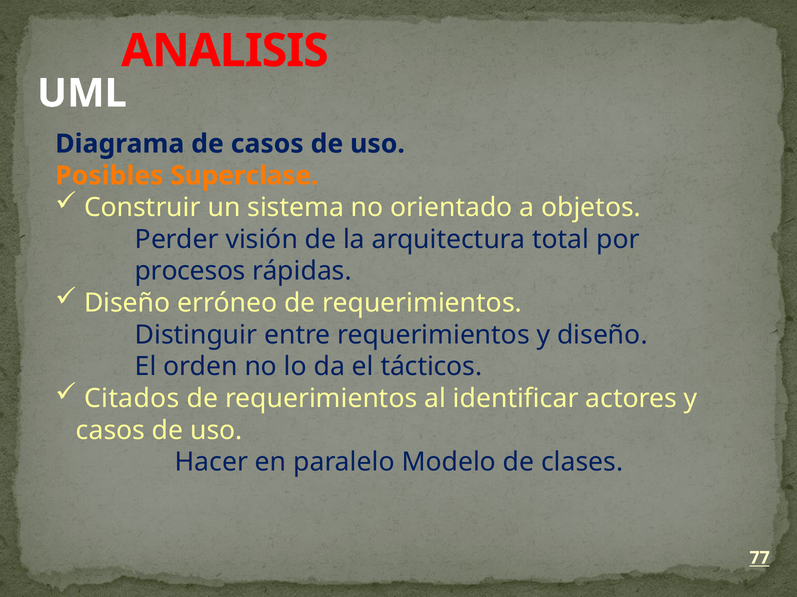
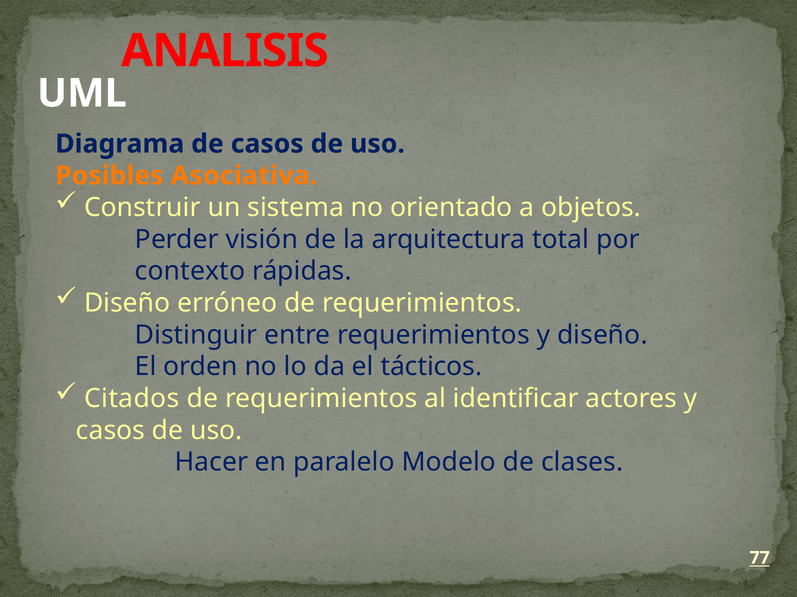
Superclase: Superclase -> Asociativa
procesos: procesos -> contexto
